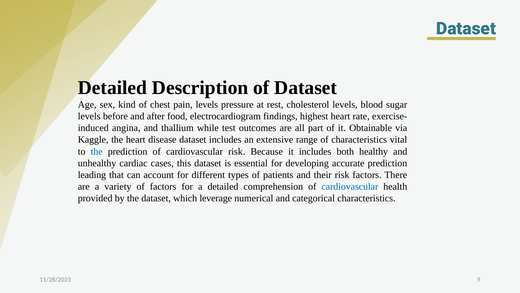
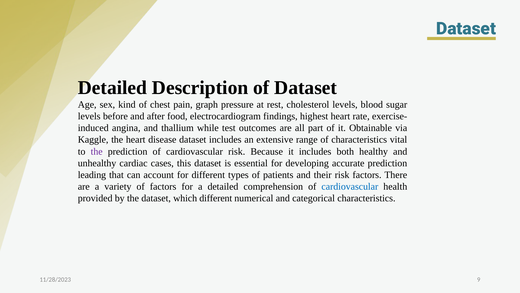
pain levels: levels -> graph
the at (97, 151) colour: blue -> purple
which leverage: leverage -> different
